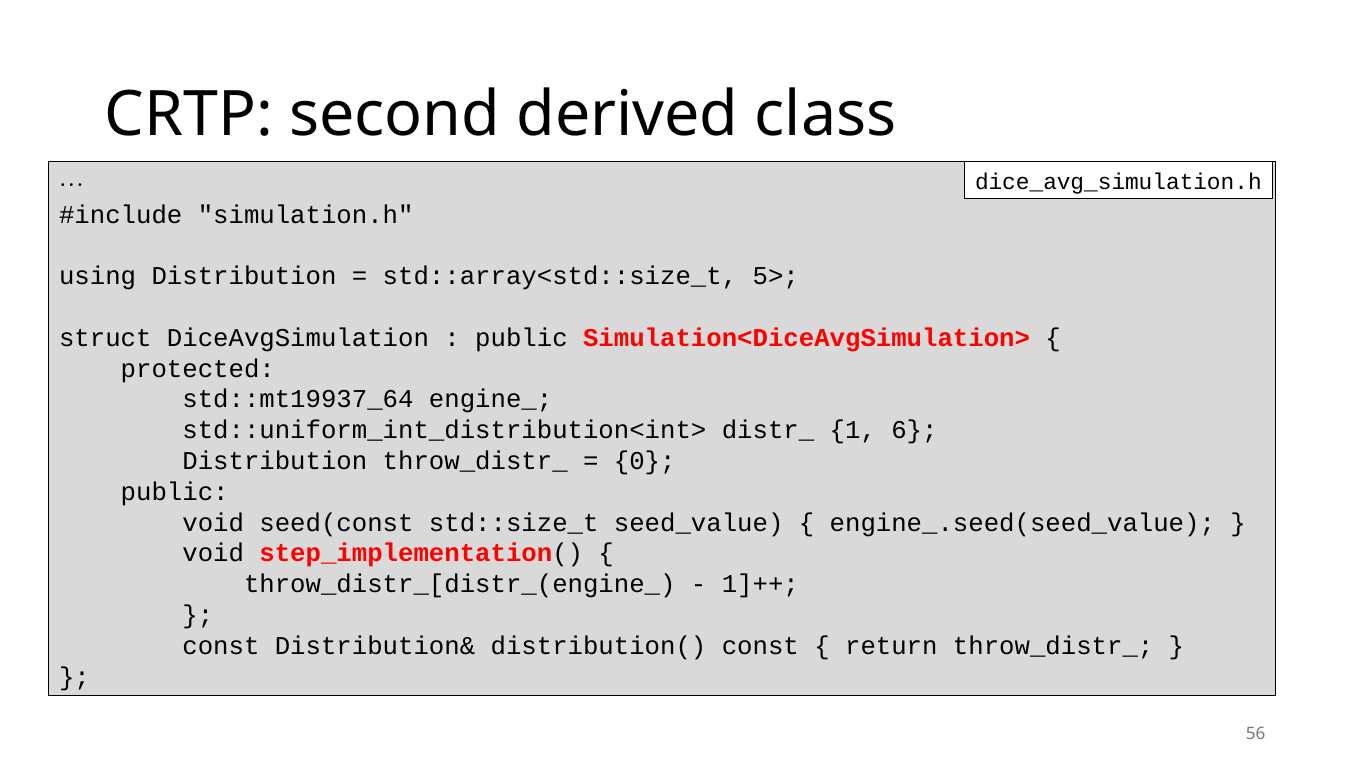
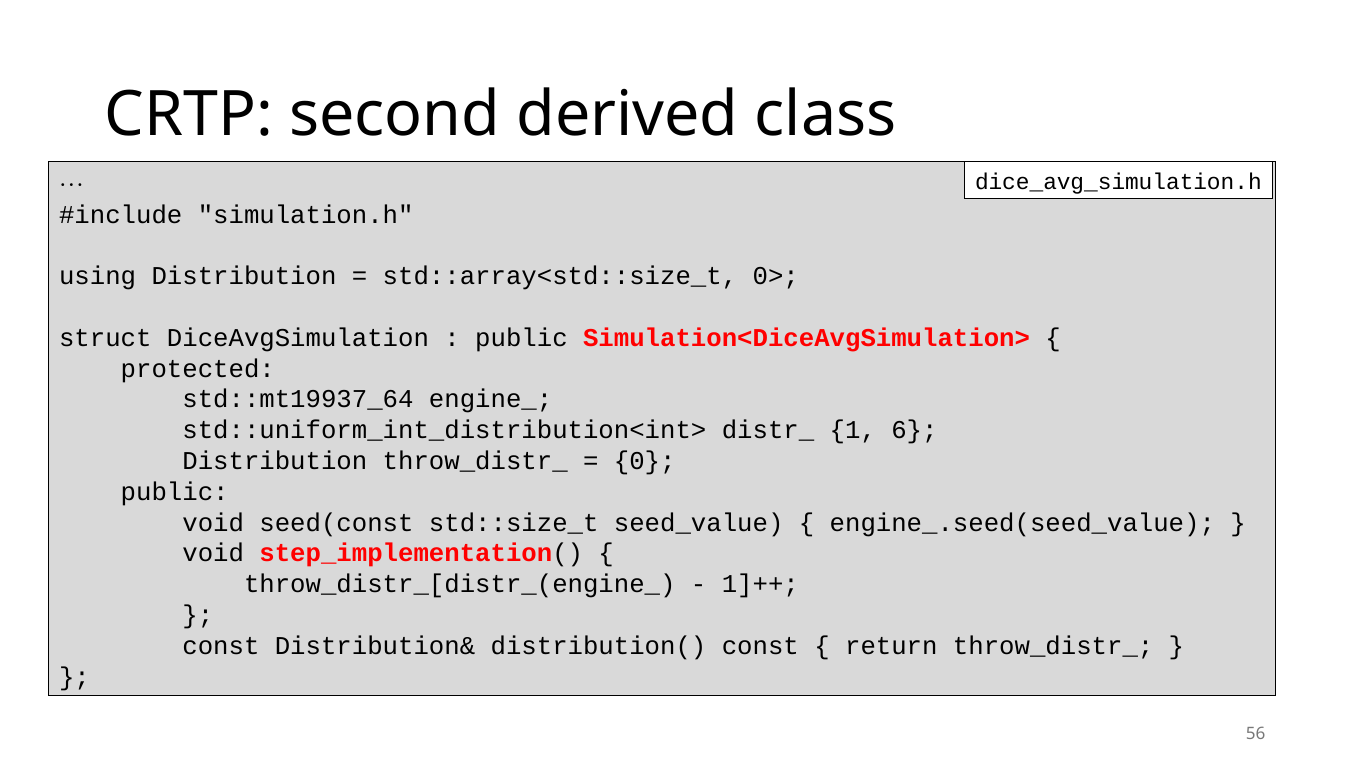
5>: 5> -> 0>
